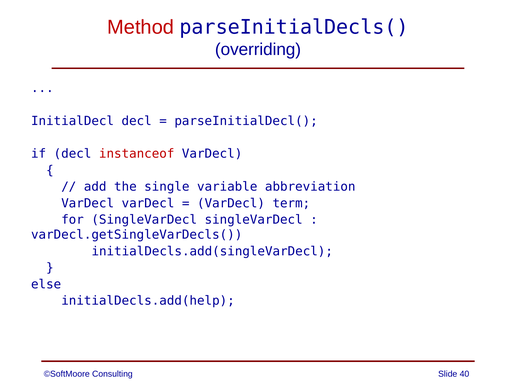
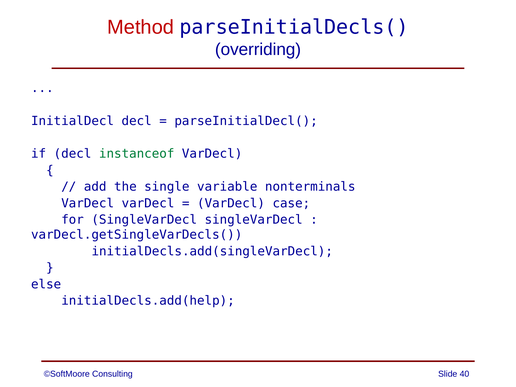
instanceof colour: red -> green
abbreviation: abbreviation -> nonterminals
term: term -> case
